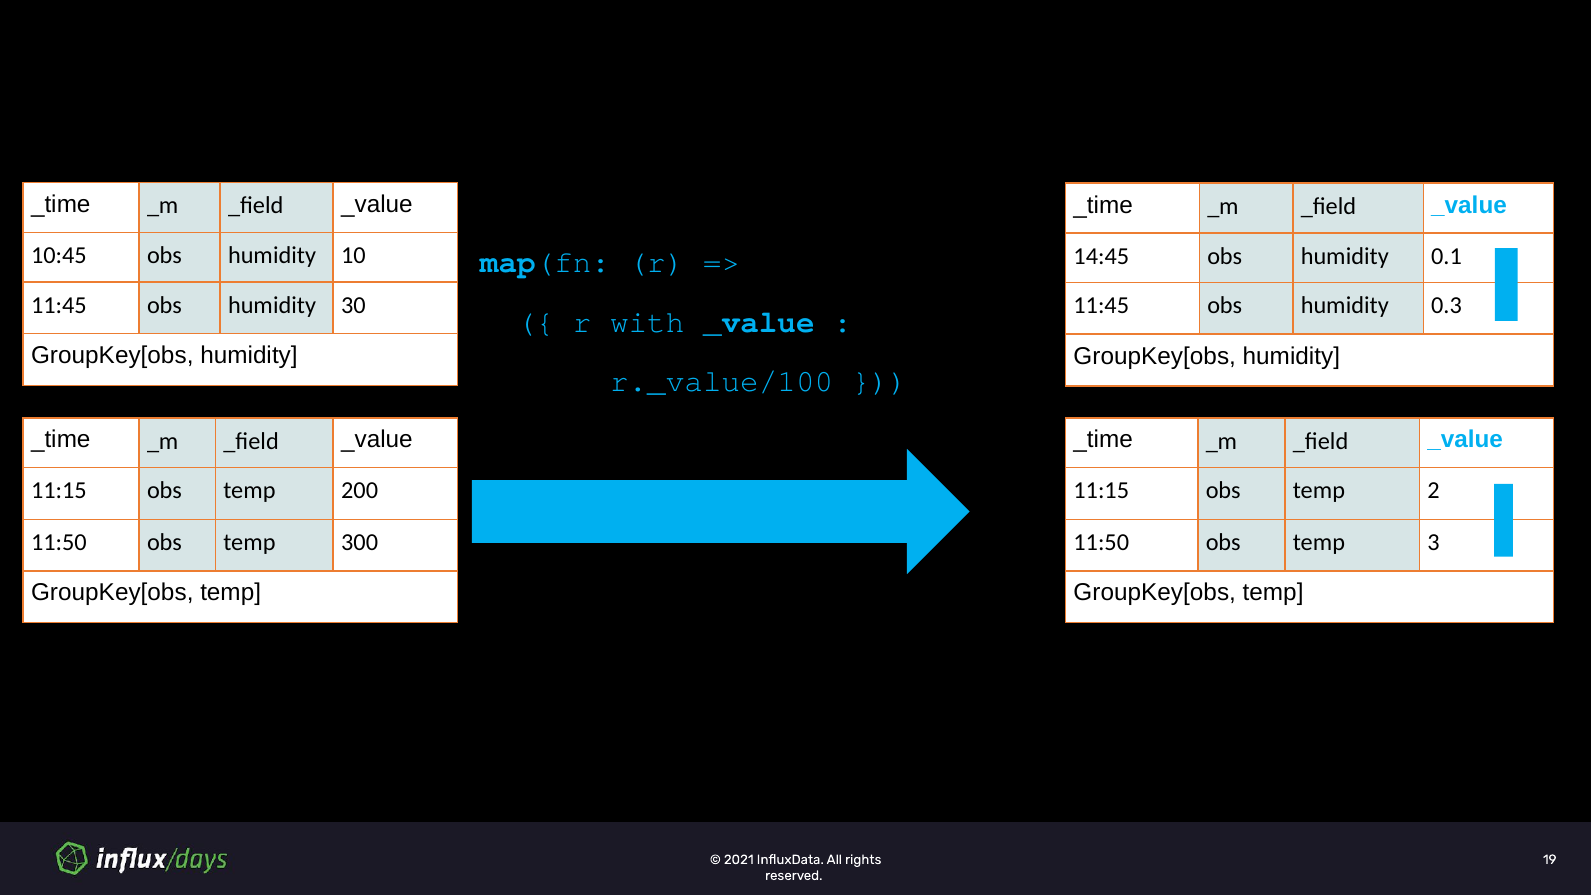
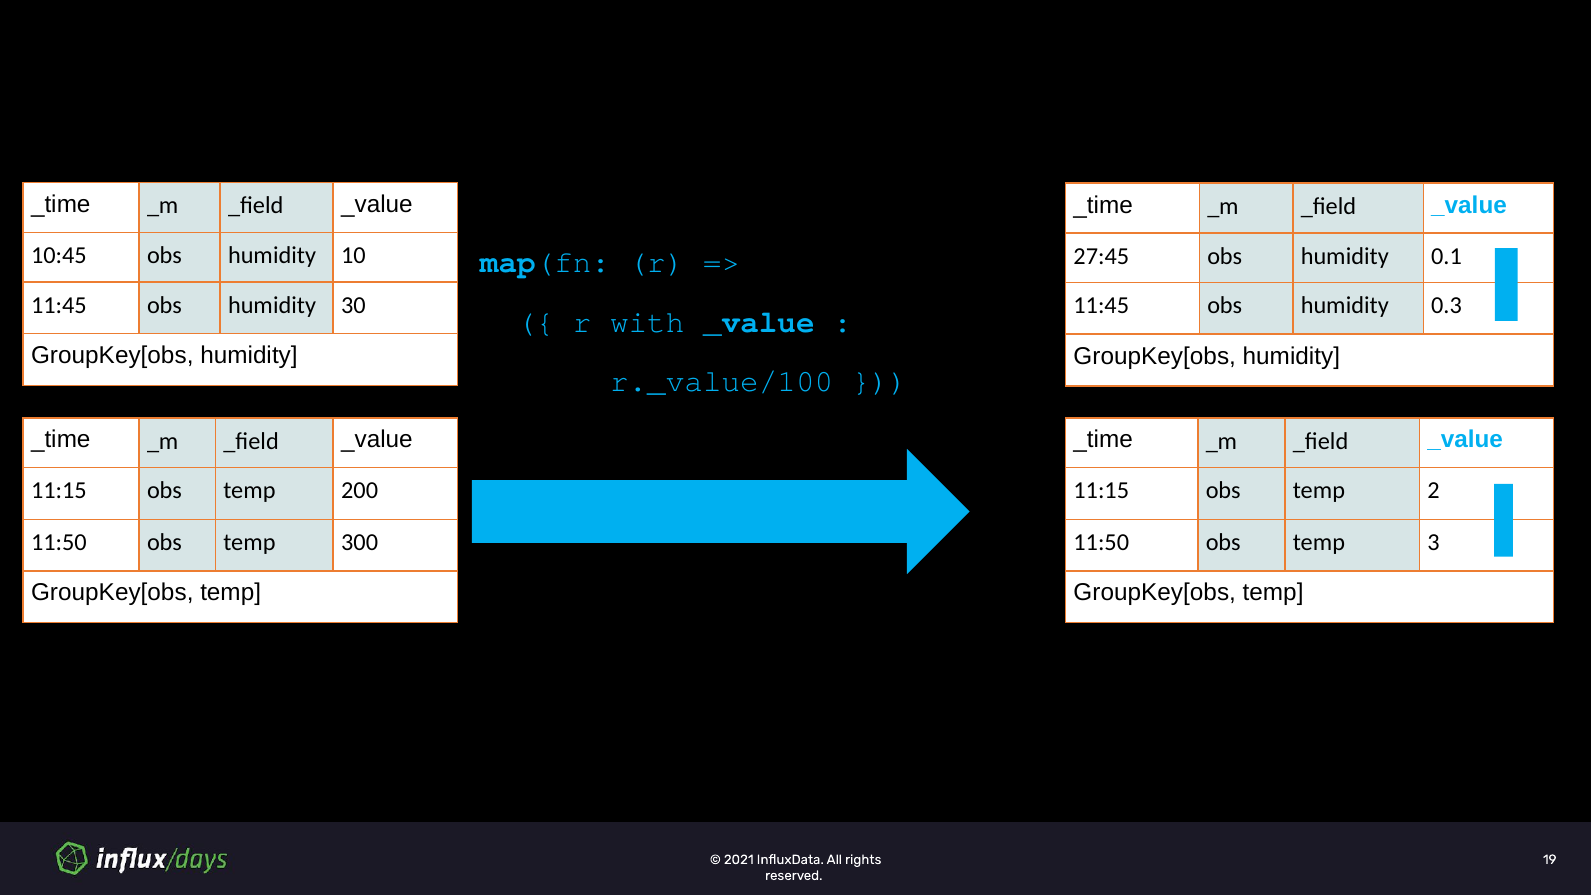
14:45: 14:45 -> 27:45
